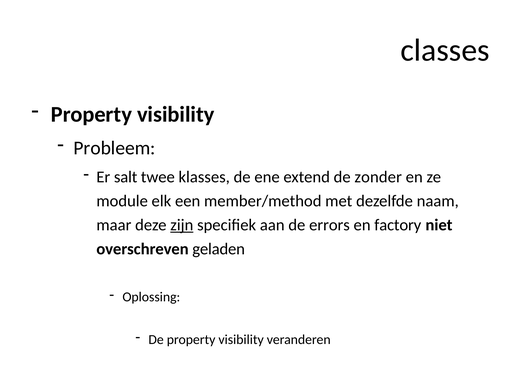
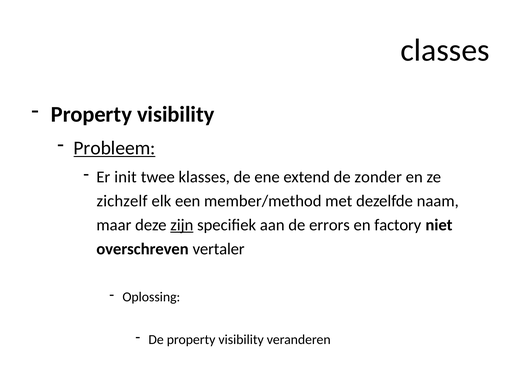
Probleem underline: none -> present
salt: salt -> init
module: module -> zichzelf
geladen: geladen -> vertaler
